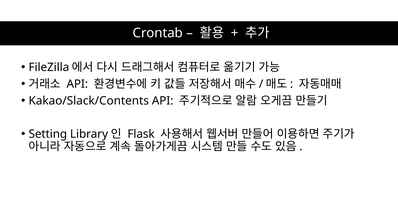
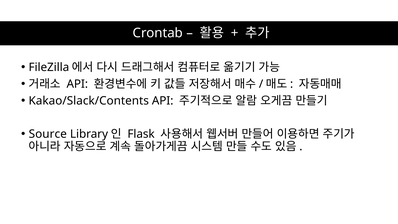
Setting: Setting -> Source
